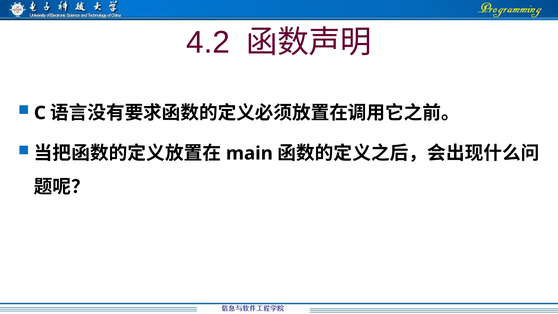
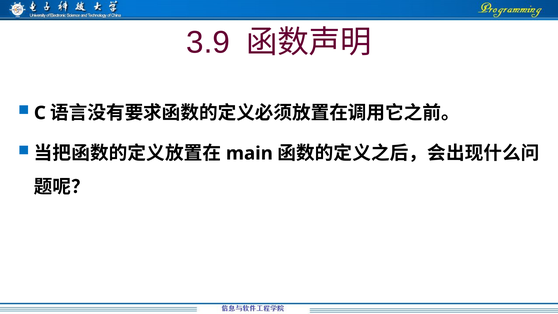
4.2: 4.2 -> 3.9
